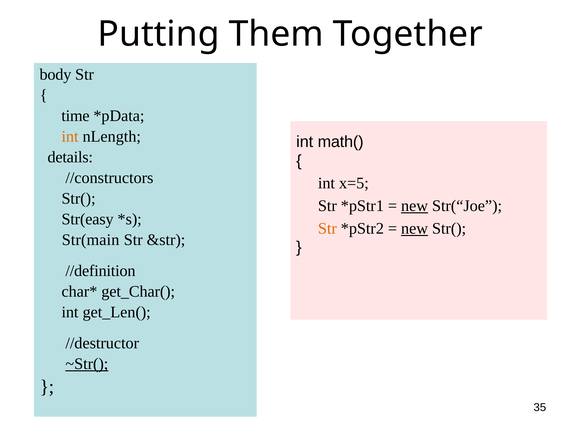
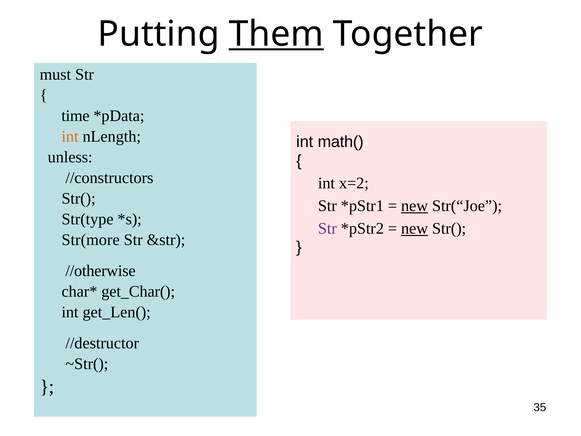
Them underline: none -> present
body: body -> must
details: details -> unless
x=5: x=5 -> x=2
Str(easy: Str(easy -> Str(type
Str at (327, 228) colour: orange -> purple
Str(main: Str(main -> Str(more
//definition: //definition -> //otherwise
~Str( underline: present -> none
